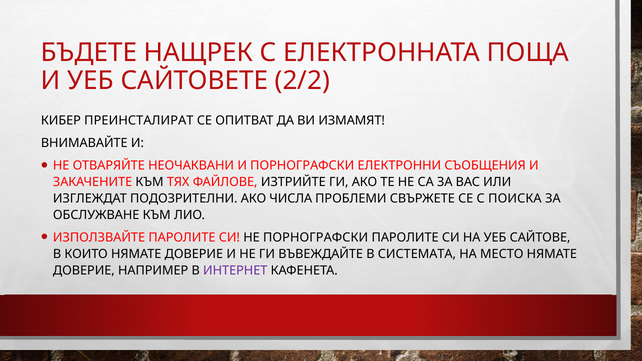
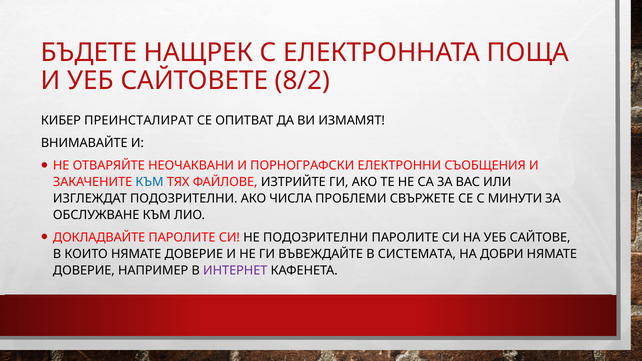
2/2: 2/2 -> 8/2
КЪМ at (150, 182) colour: black -> blue
ПОИСКА: ПОИСКА -> МИНУТИ
ИЗПОЛЗВАЙТЕ: ИЗПОЛЗВАЙТЕ -> ДОКЛАДВАЙТЕ
НЕ ПОРНОГРАФСКИ: ПОРНОГРАФСКИ -> ПОДОЗРИТЕЛНИ
МЕСТО: МЕСТО -> ДОБРИ
